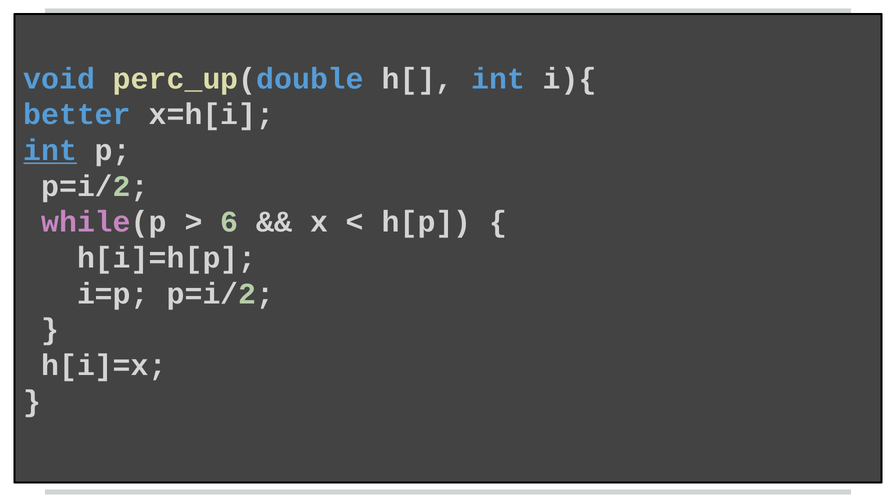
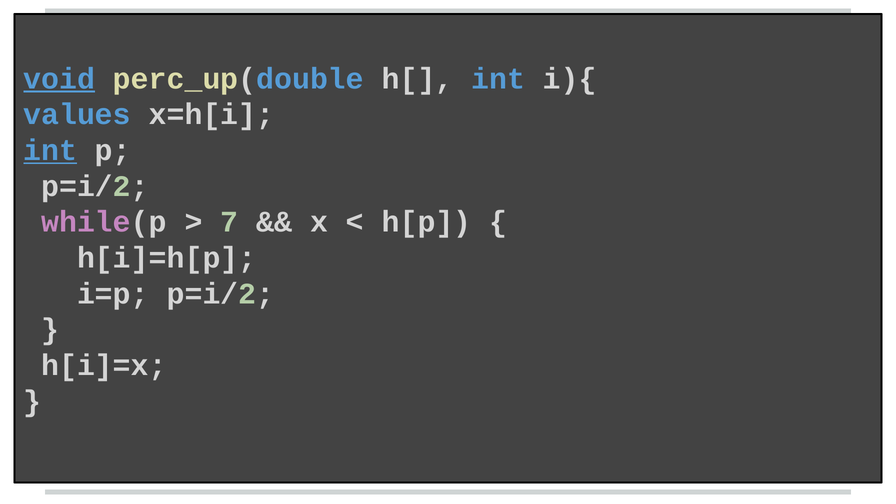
void underline: none -> present
better: better -> values
6: 6 -> 7
